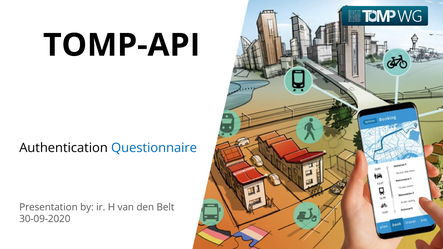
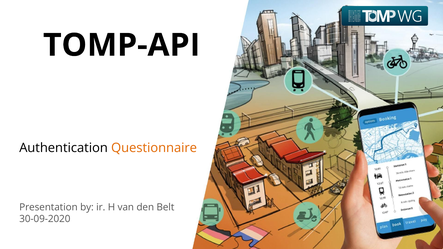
Questionnaire colour: blue -> orange
